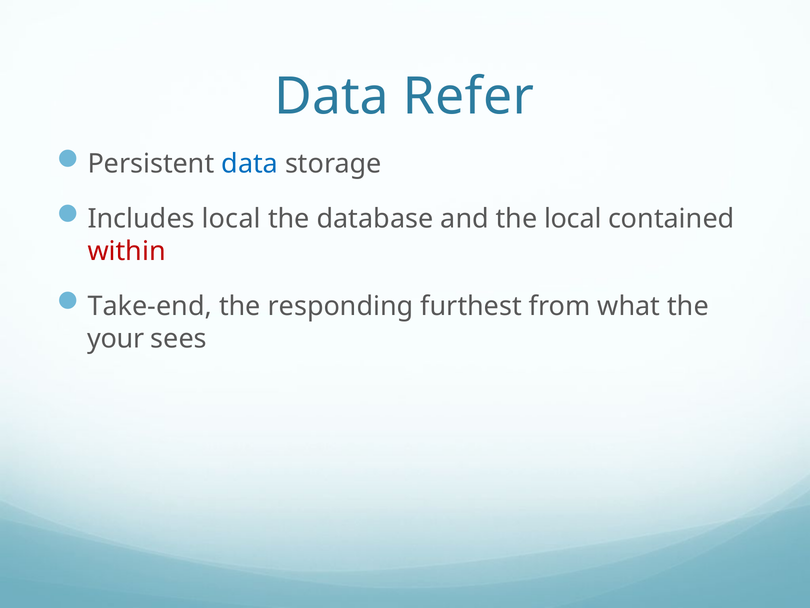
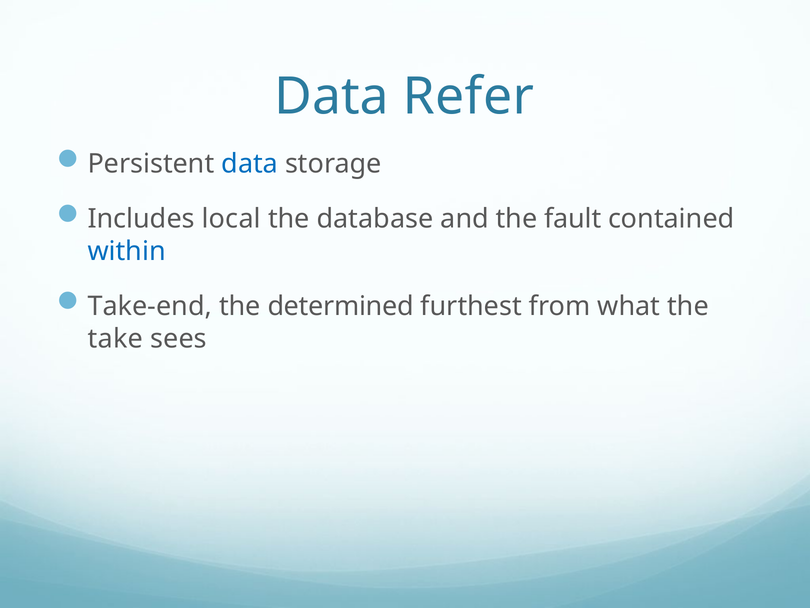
the local: local -> fault
within colour: red -> blue
responding: responding -> determined
your: your -> take
